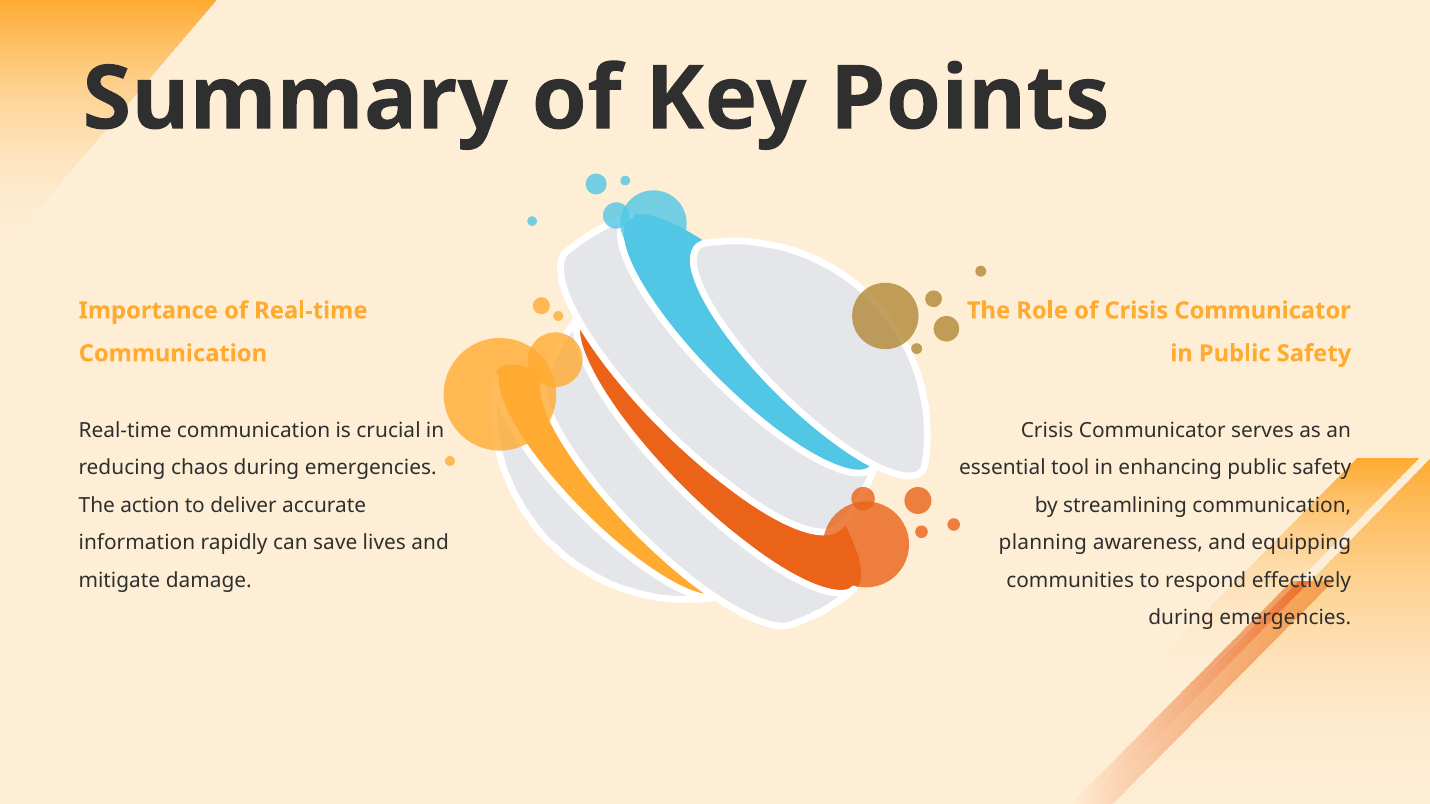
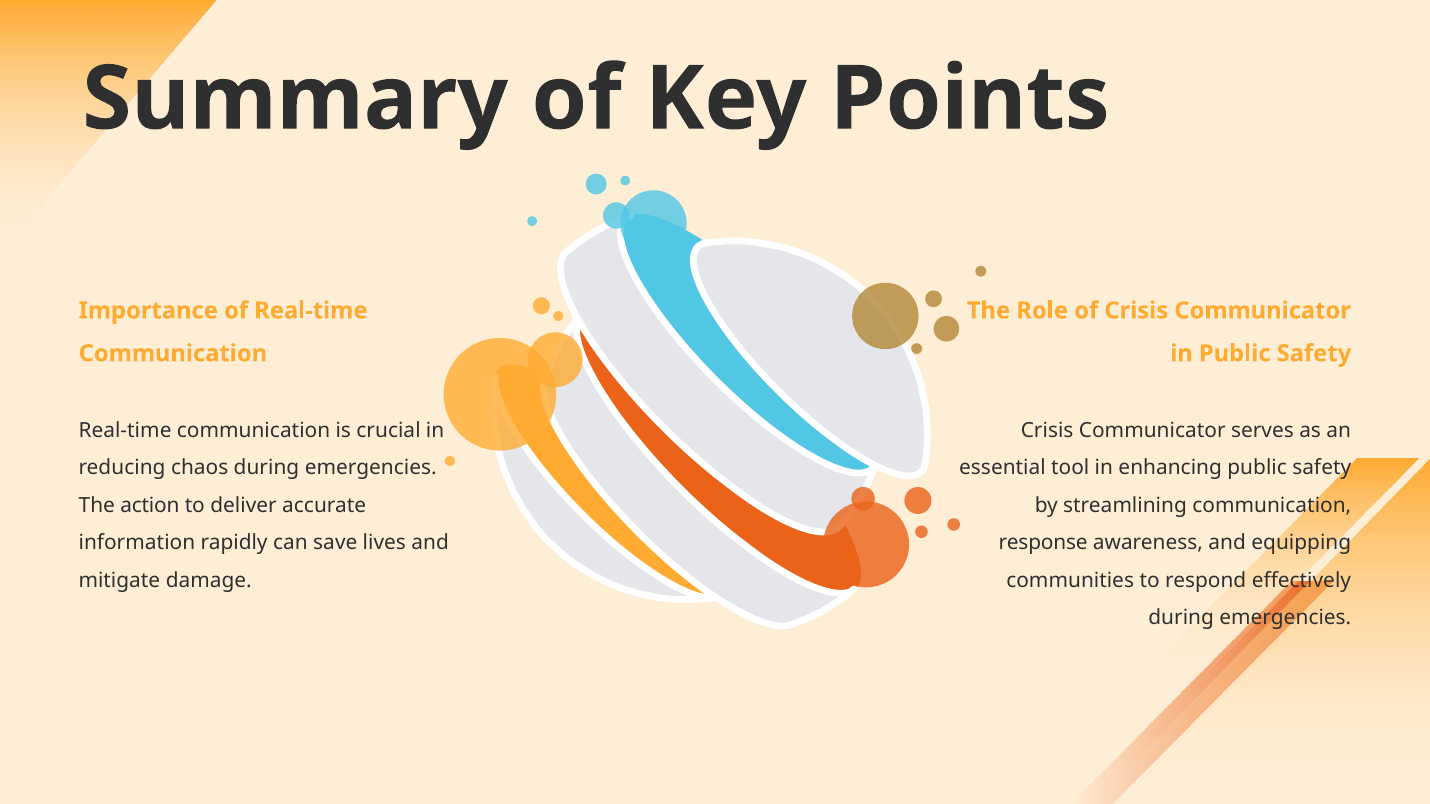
planning: planning -> response
